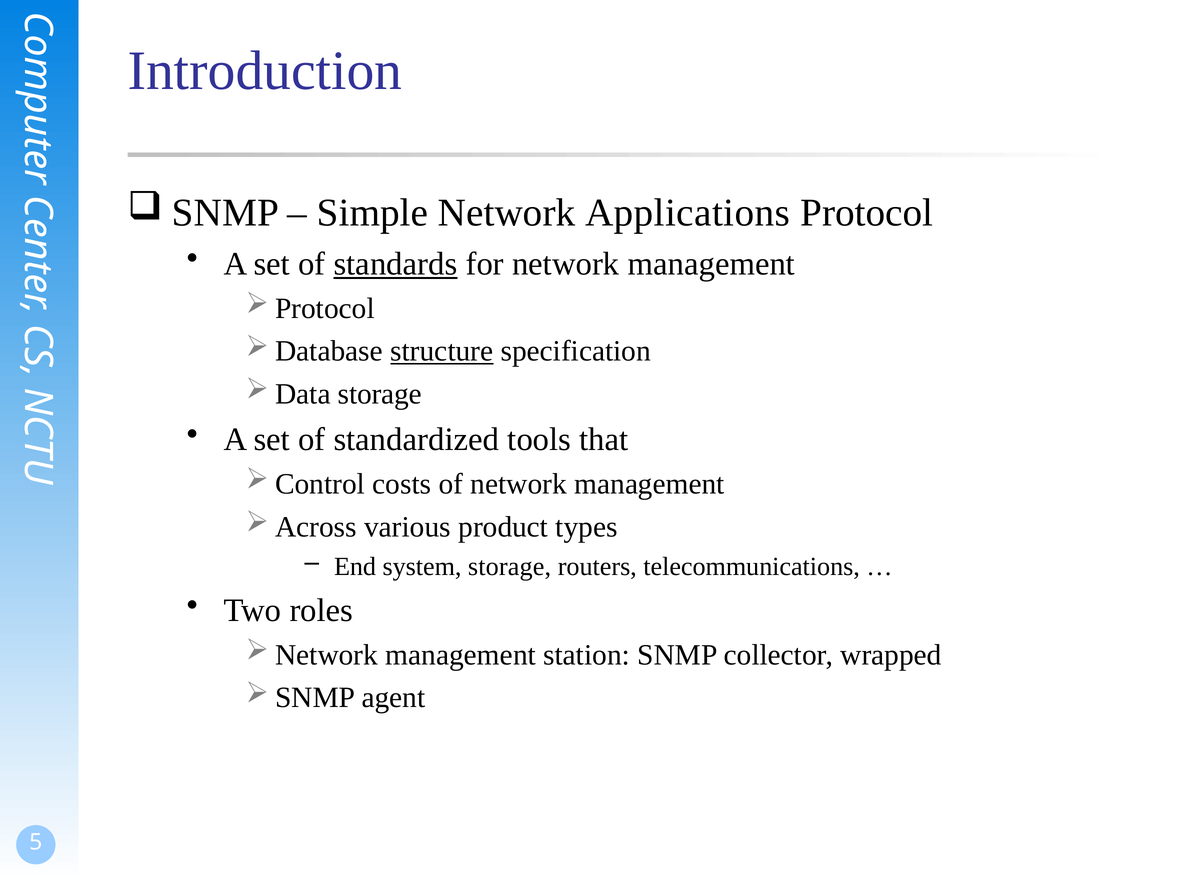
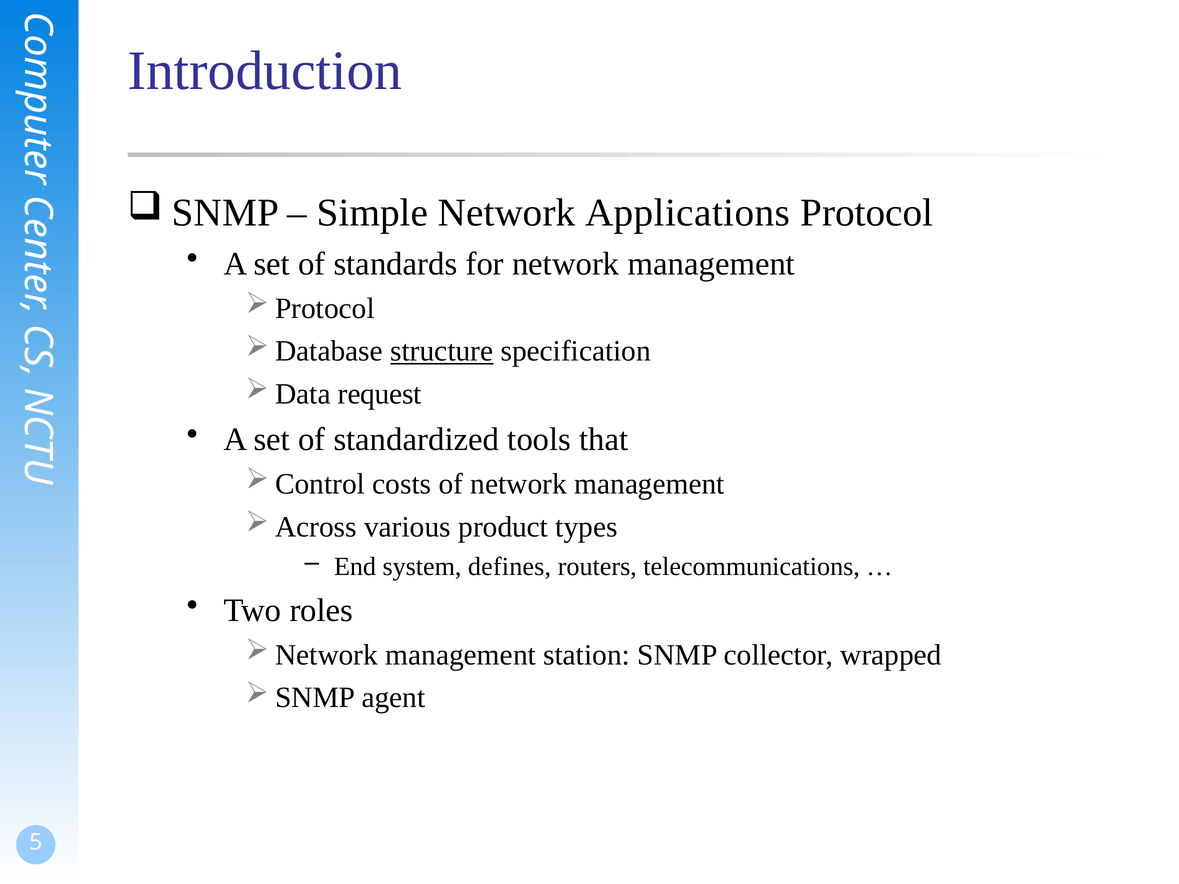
standards underline: present -> none
storage at (380, 394): storage -> request
system storage: storage -> defines
